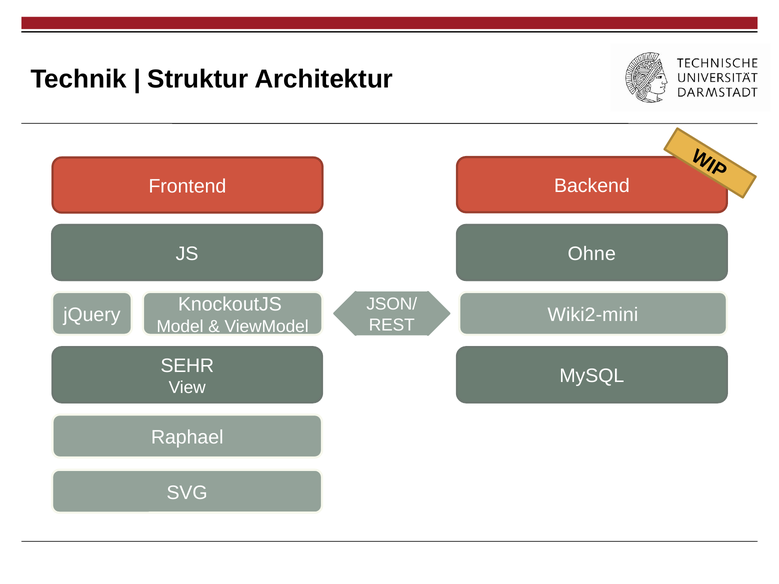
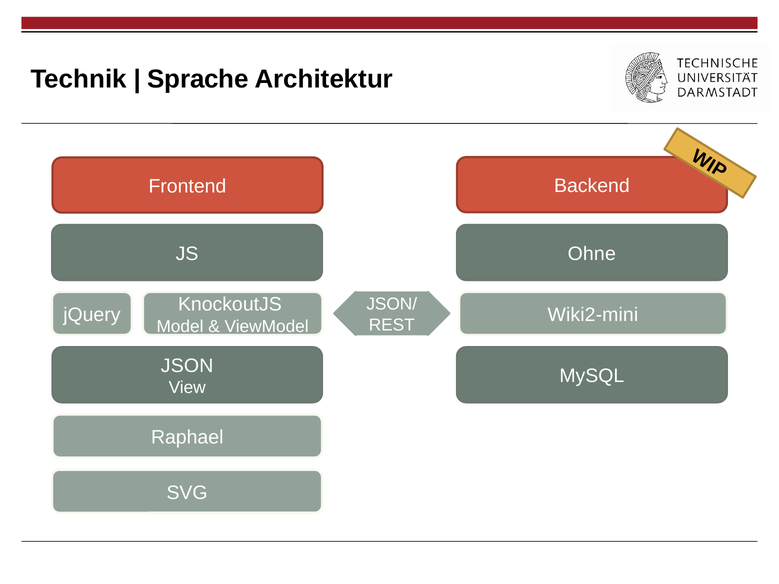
Struktur: Struktur -> Sprache
SEHR: SEHR -> JSON
